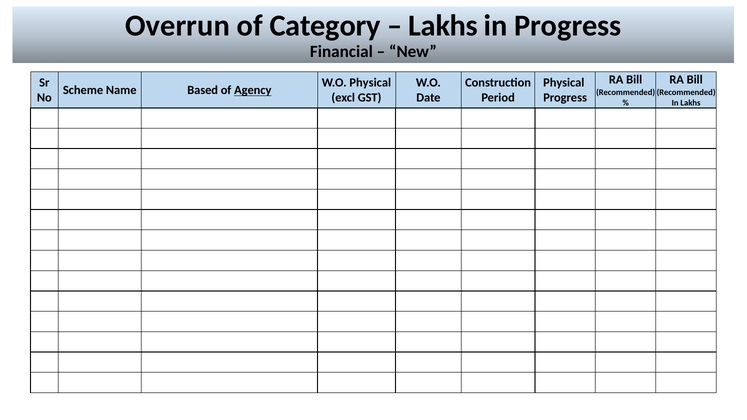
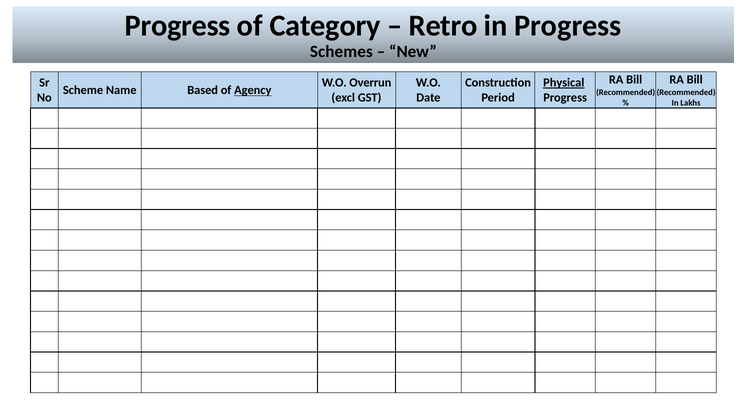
Overrun at (178, 26): Overrun -> Progress
Lakhs at (443, 26): Lakhs -> Retro
Financial: Financial -> Schemes
W.O Physical: Physical -> Overrun
Physical at (564, 83) underline: none -> present
